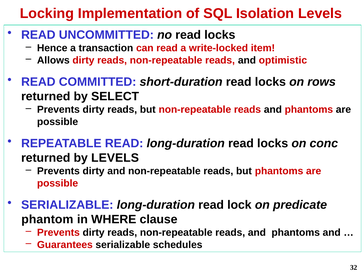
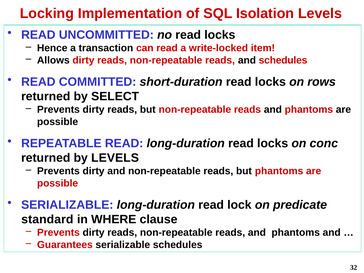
and optimistic: optimistic -> schedules
phantom: phantom -> standard
